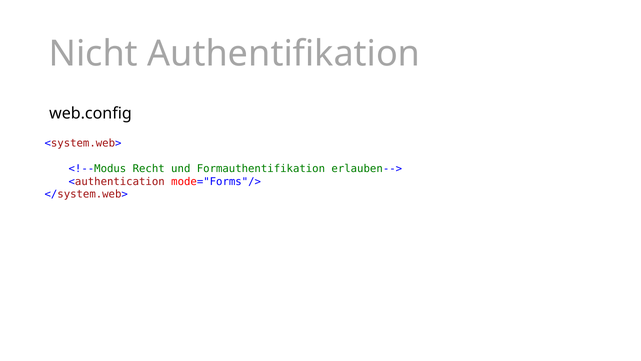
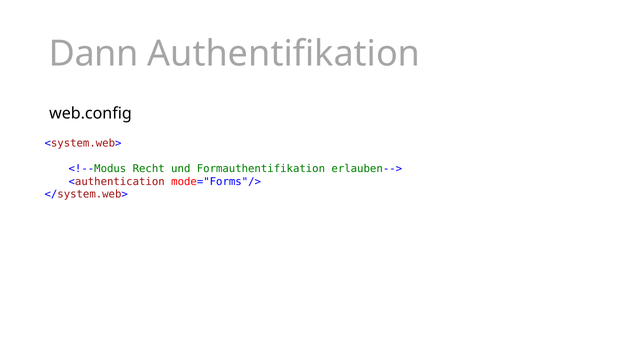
Nicht: Nicht -> Dann
